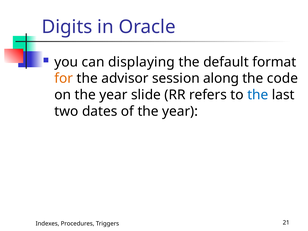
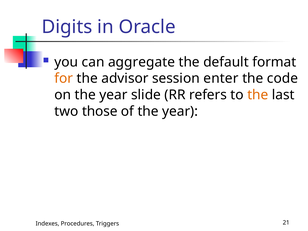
displaying: displaying -> aggregate
along: along -> enter
the at (258, 95) colour: blue -> orange
dates: dates -> those
